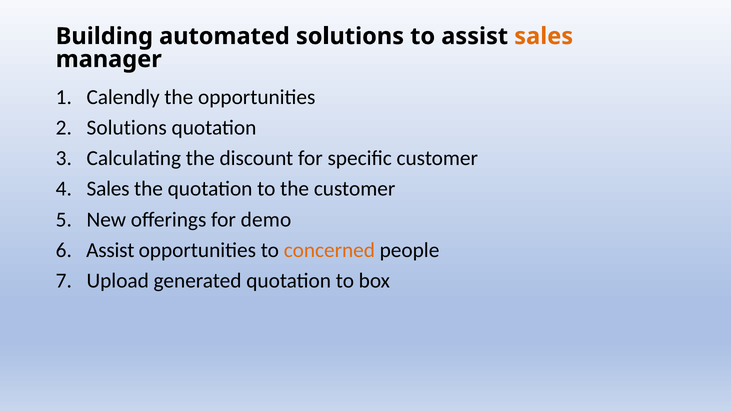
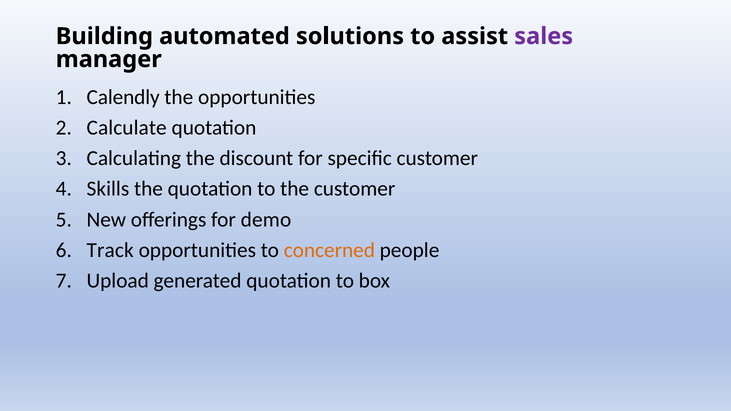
sales at (544, 36) colour: orange -> purple
Solutions at (127, 128): Solutions -> Calculate
Sales at (108, 189): Sales -> Skills
Assist at (110, 250): Assist -> Track
